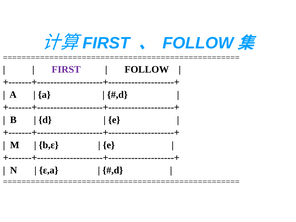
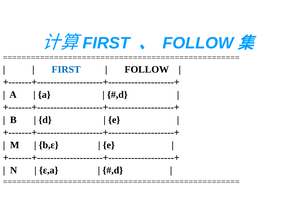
FIRST colour: purple -> blue
